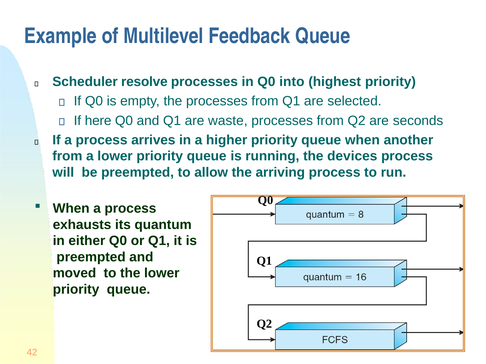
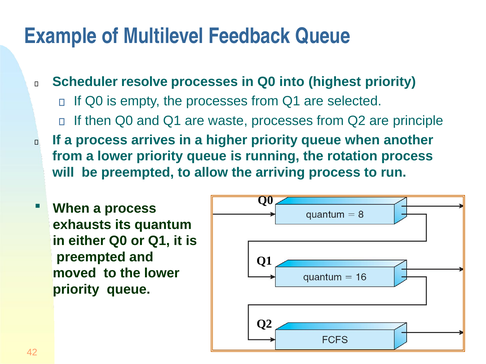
here: here -> then
seconds: seconds -> principle
devices: devices -> rotation
